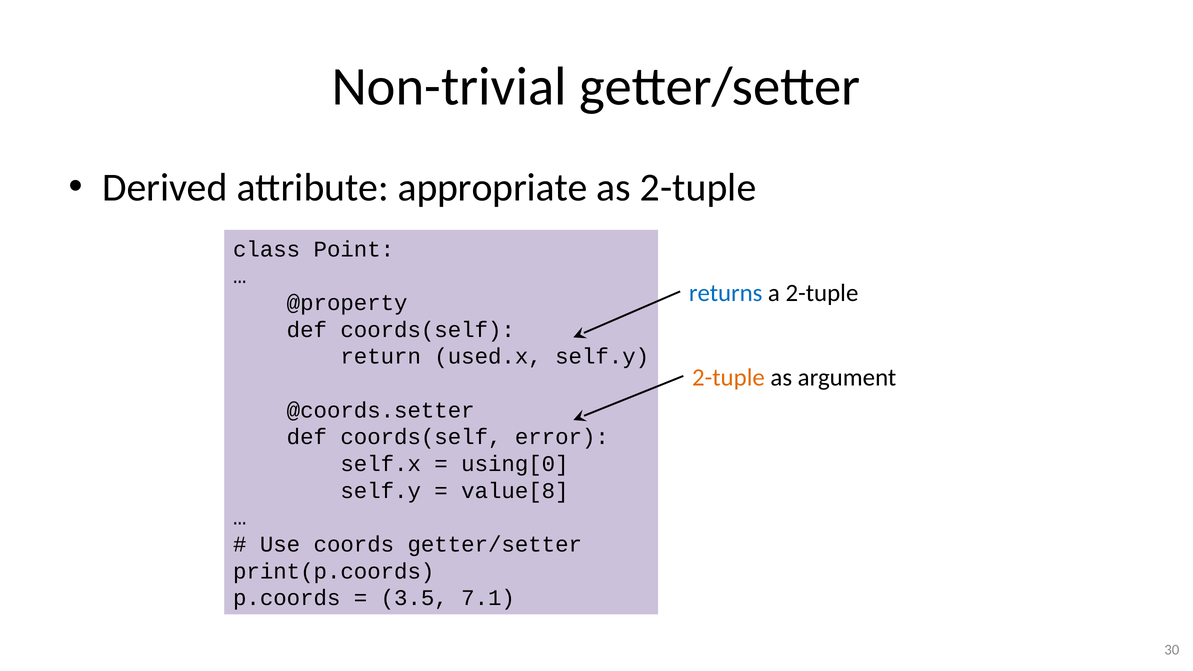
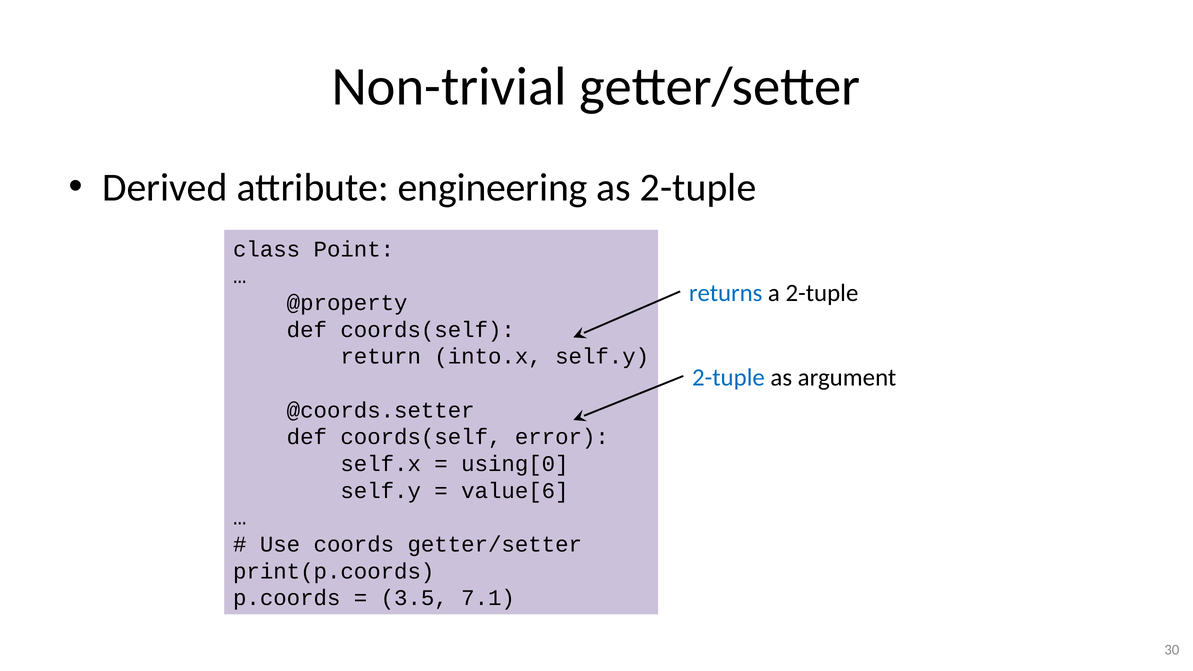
appropriate: appropriate -> engineering
used.x: used.x -> into.x
2-tuple at (728, 378) colour: orange -> blue
value[8: value[8 -> value[6
